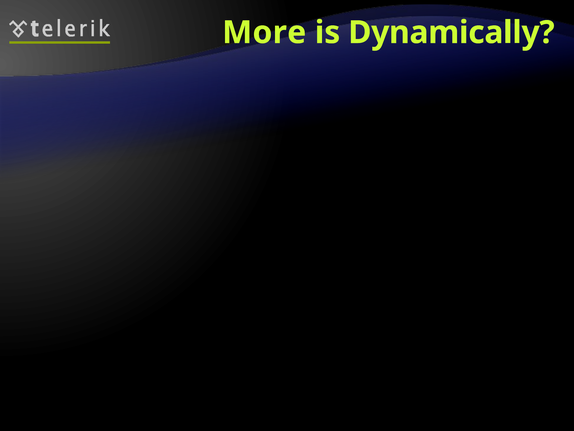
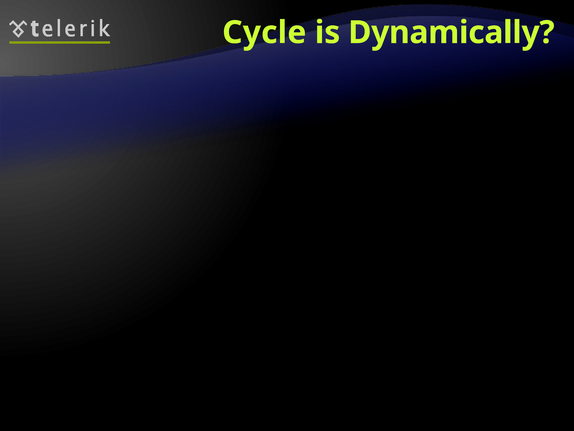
More: More -> Cycle
